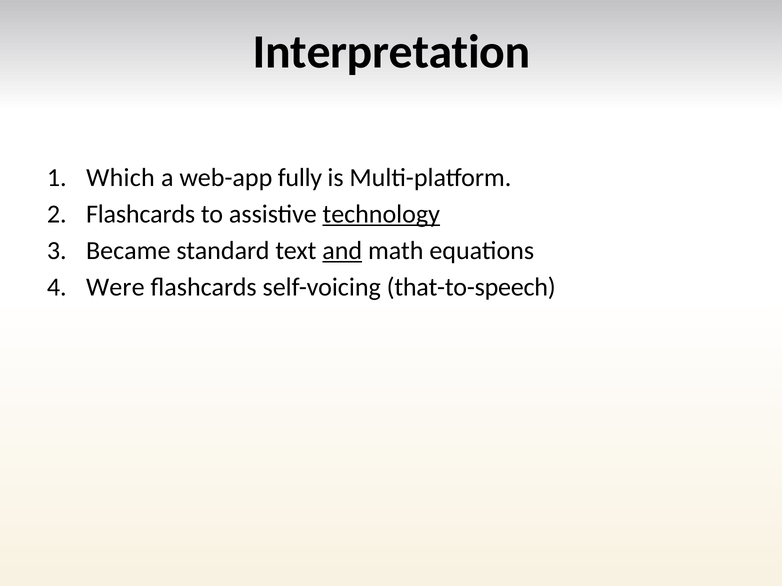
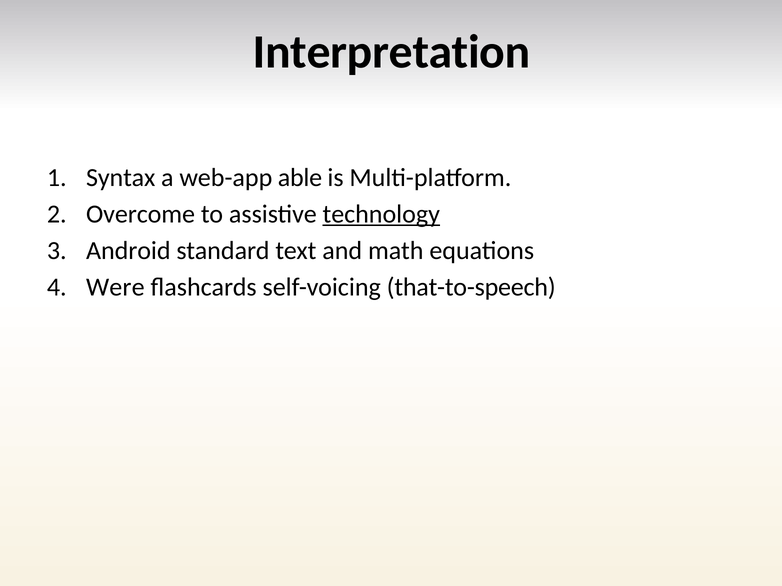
Which: Which -> Syntax
fully: fully -> able
Flashcards at (141, 214): Flashcards -> Overcome
Became: Became -> Android
and underline: present -> none
